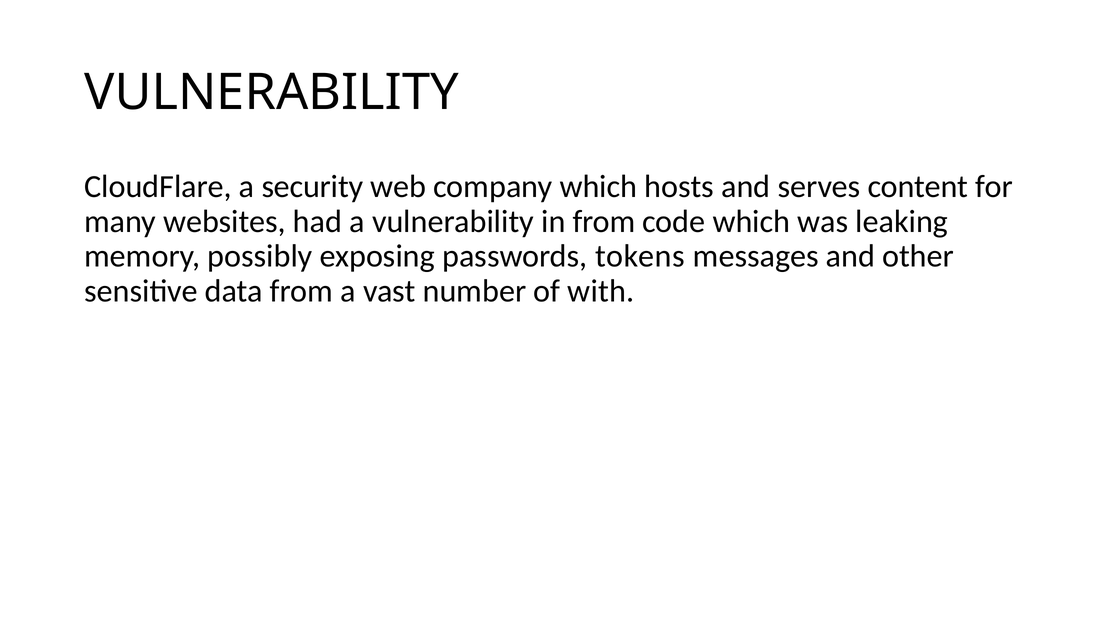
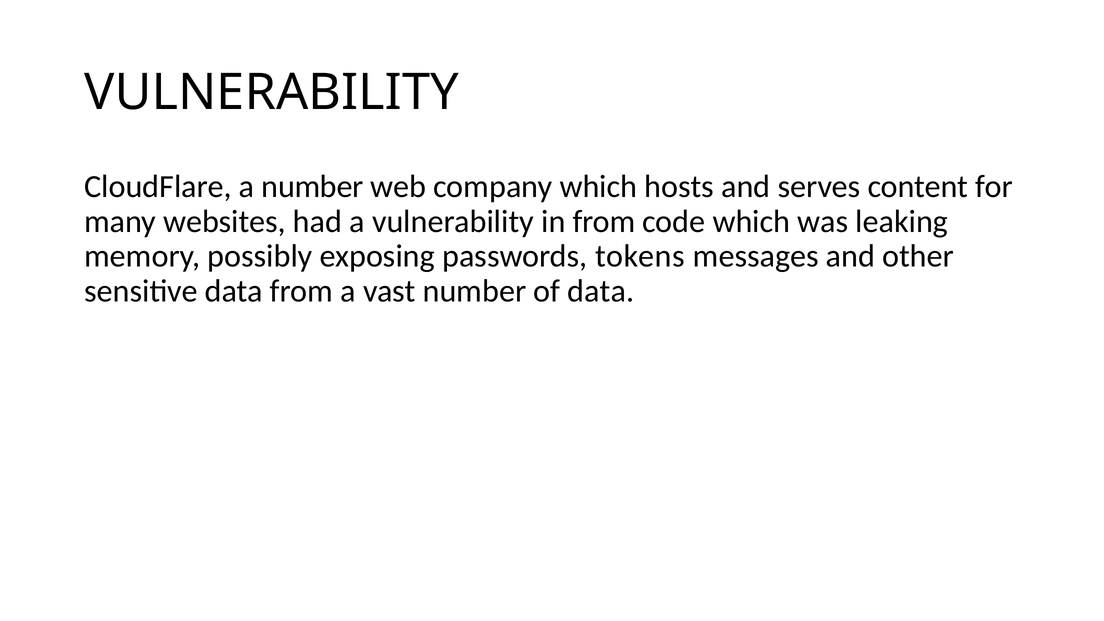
a security: security -> number
of with: with -> data
